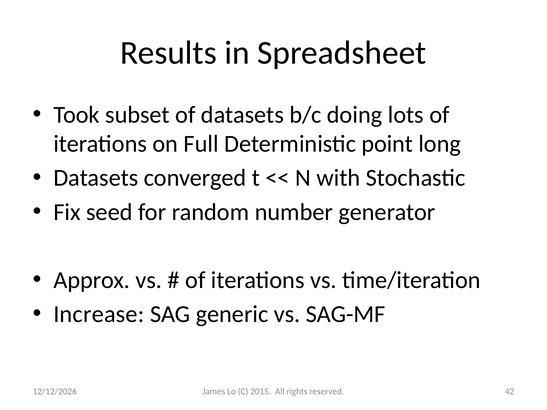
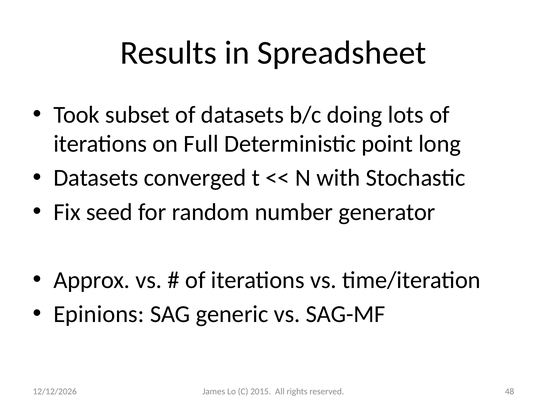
Increase: Increase -> Epinions
42: 42 -> 48
